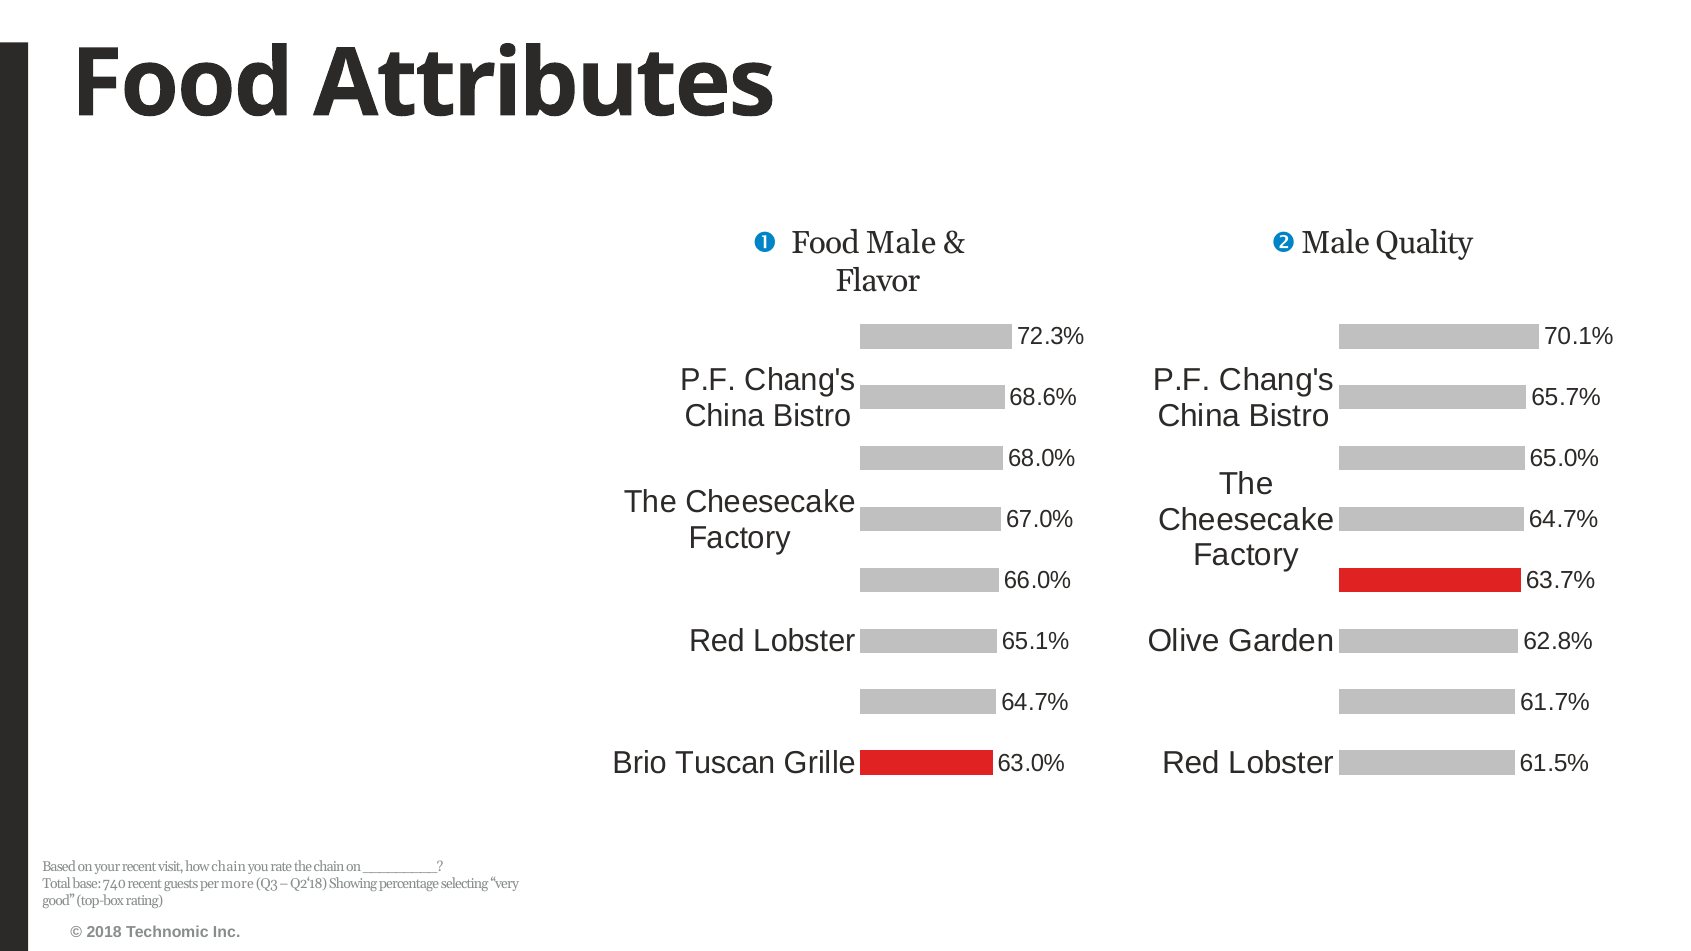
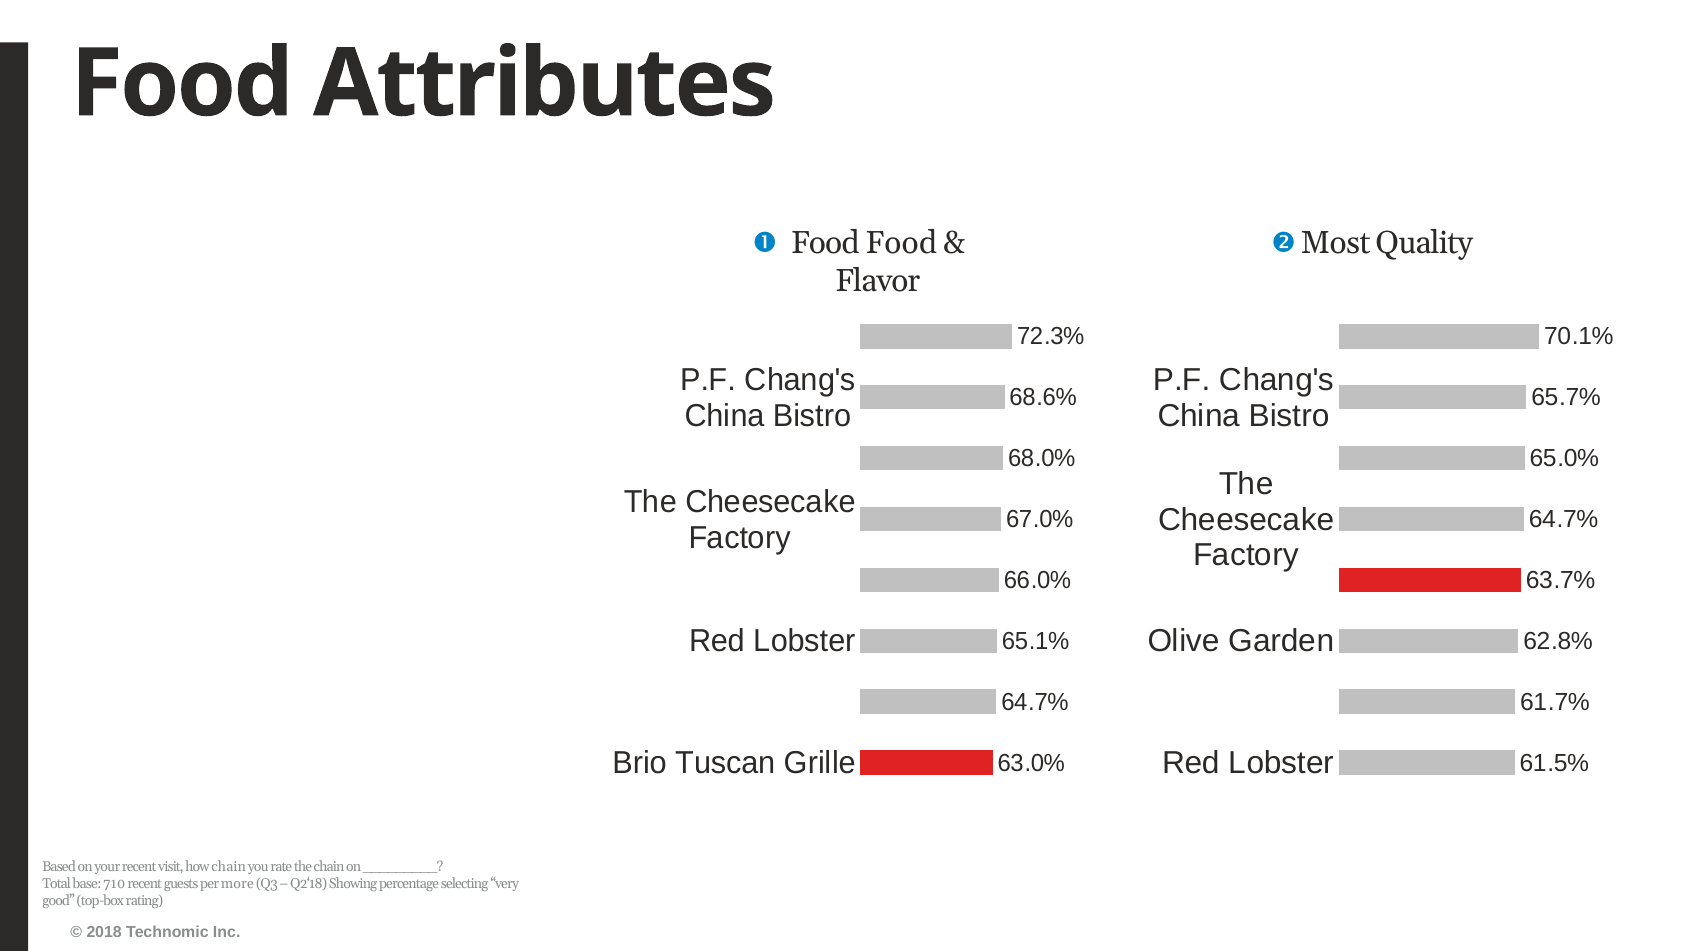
Food Male: Male -> Food
Male at (1336, 243): Male -> Most
740: 740 -> 710
